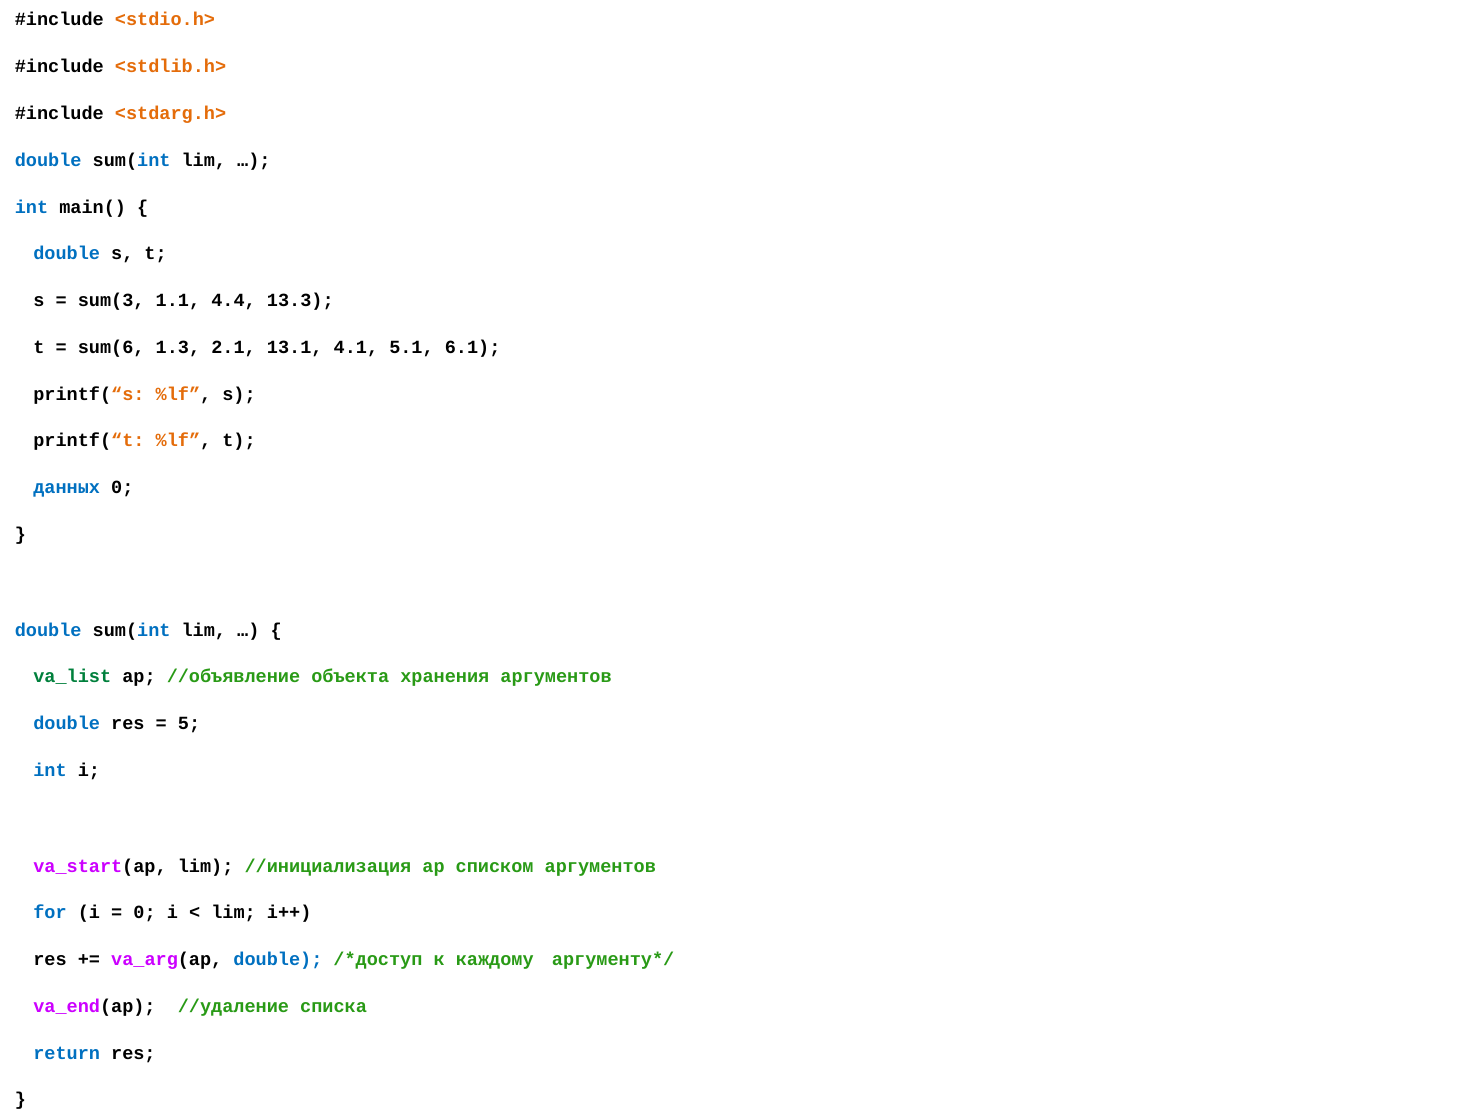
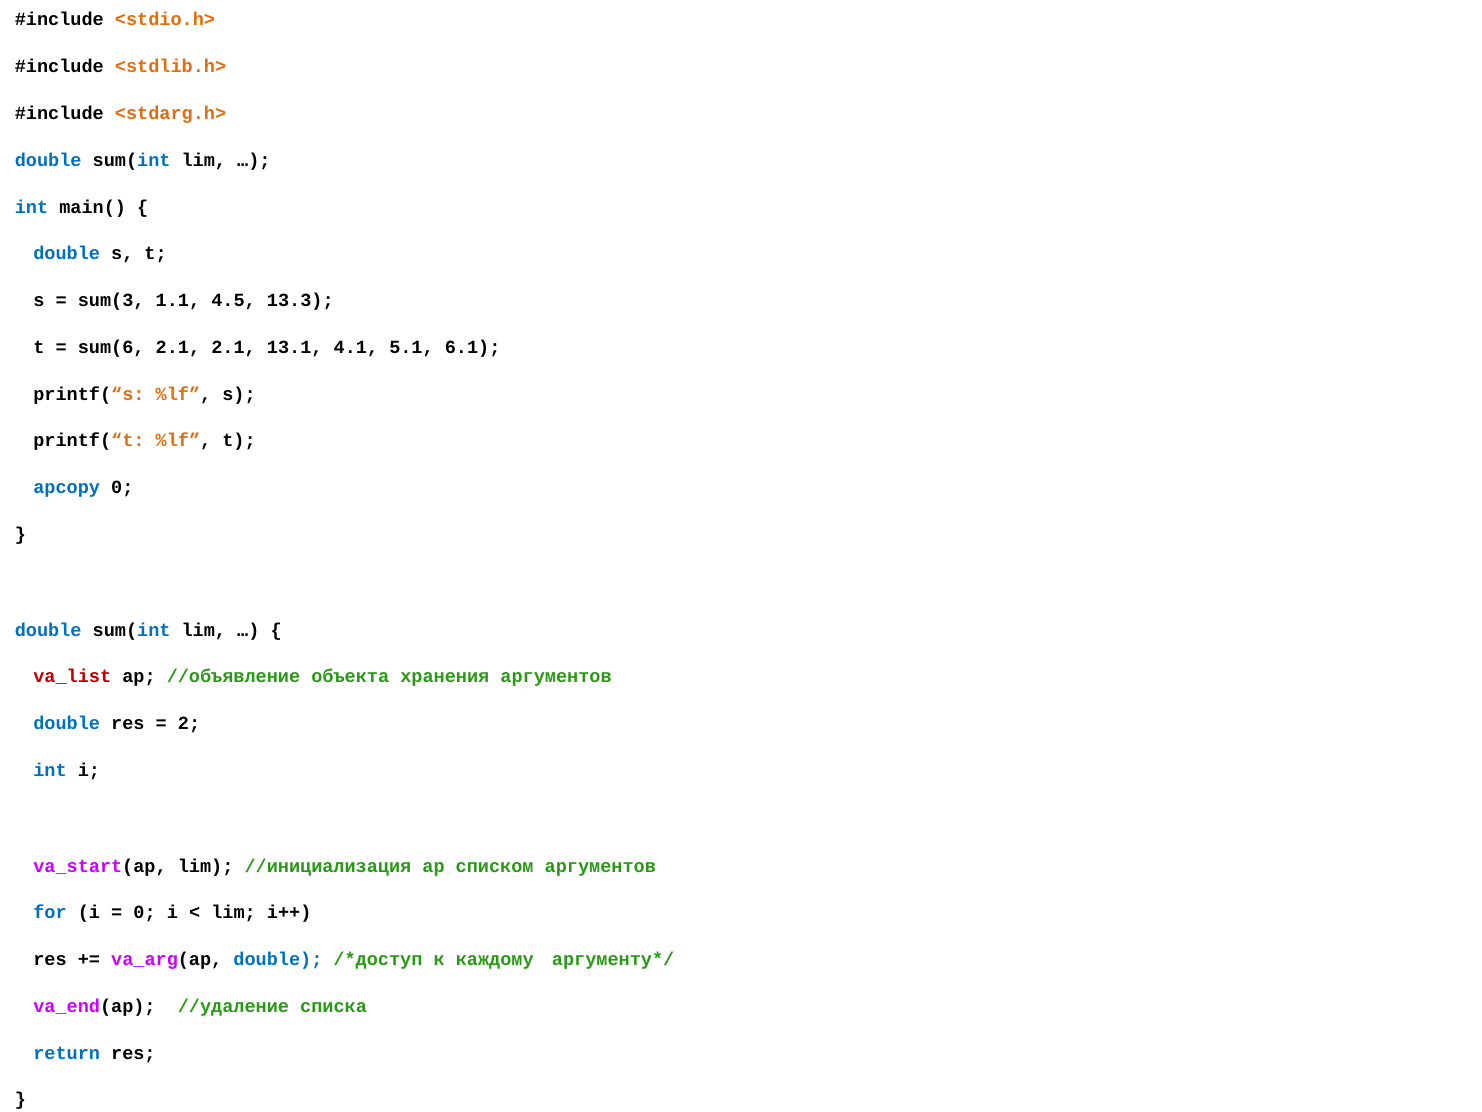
4.4: 4.4 -> 4.5
sum(6 1.3: 1.3 -> 2.1
данных: данных -> apcopy
va_list colour: green -> red
5: 5 -> 2
